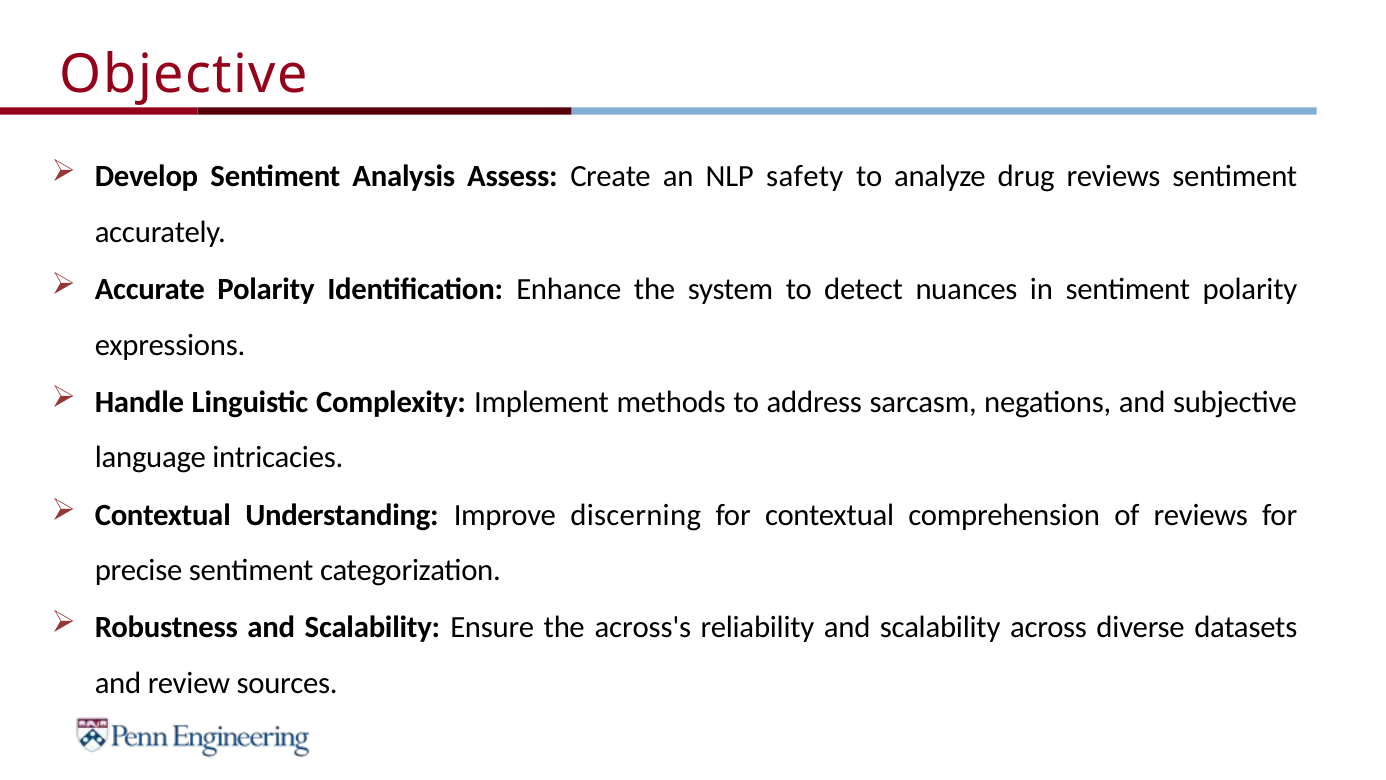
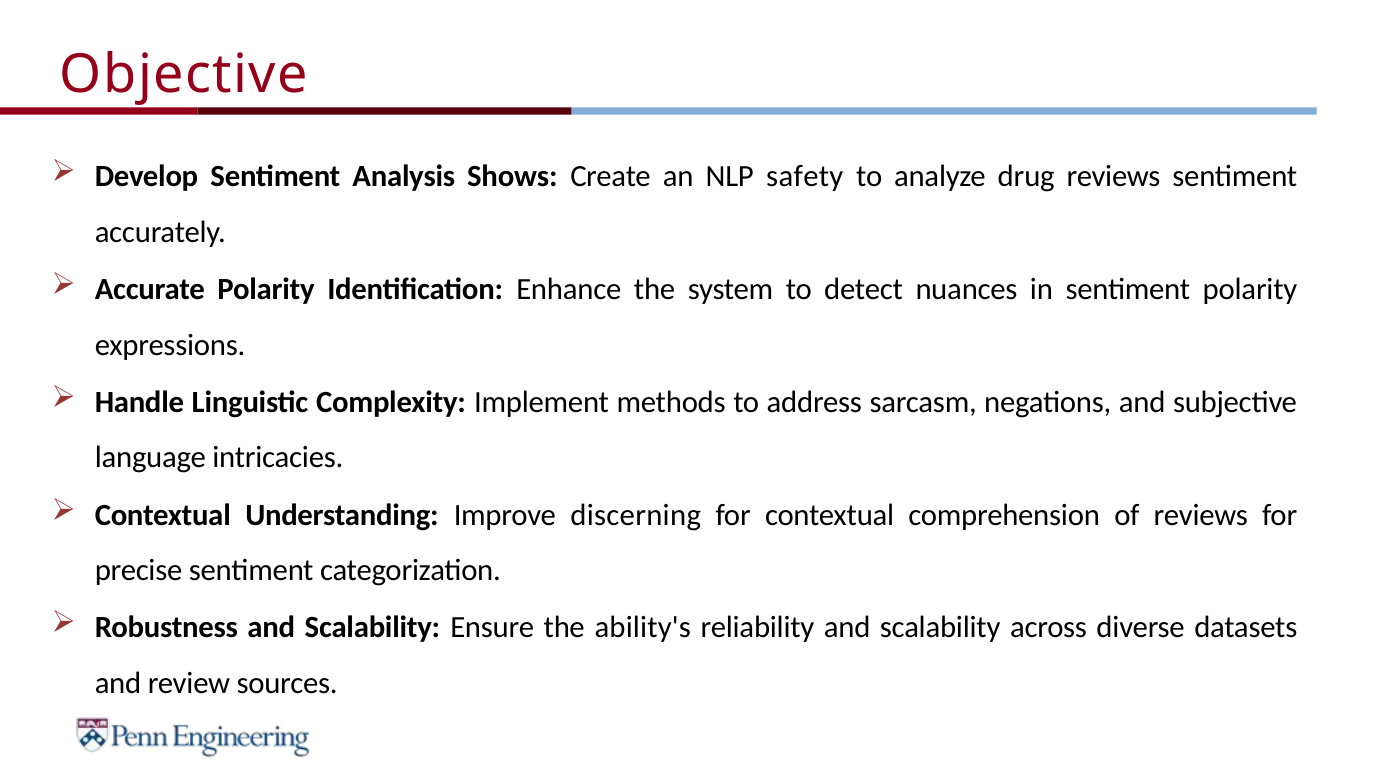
Assess: Assess -> Shows
across's: across's -> ability's
